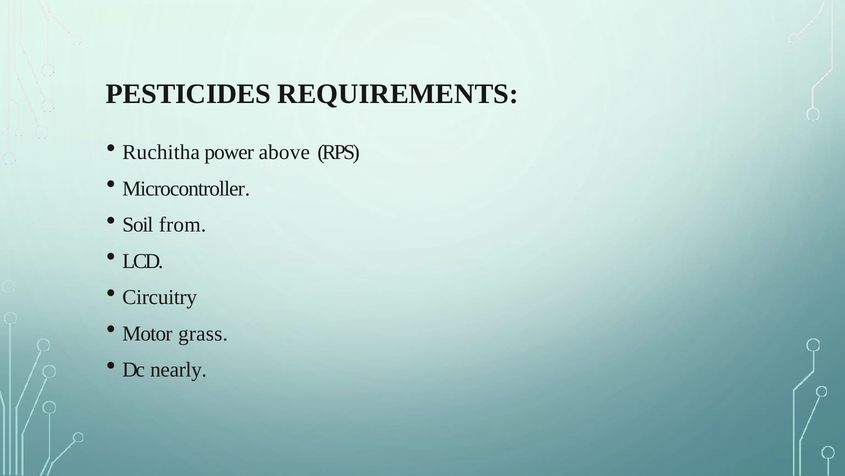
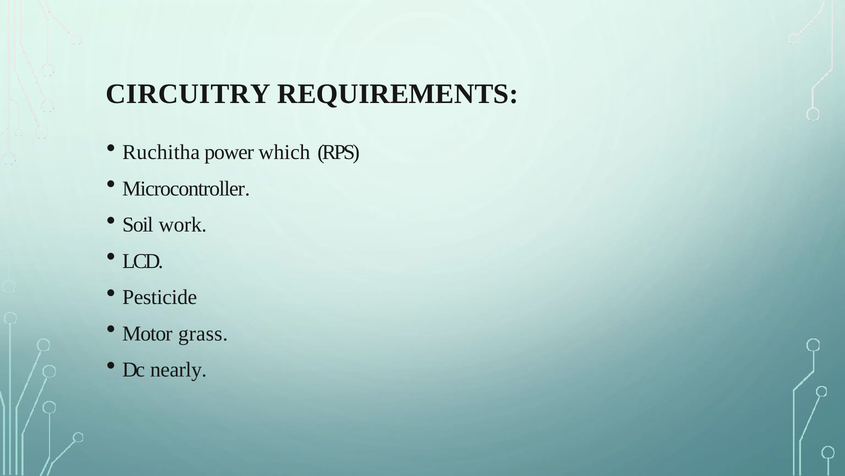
PESTICIDES: PESTICIDES -> CIRCUITRY
above: above -> which
from: from -> work
Circuitry: Circuitry -> Pesticide
